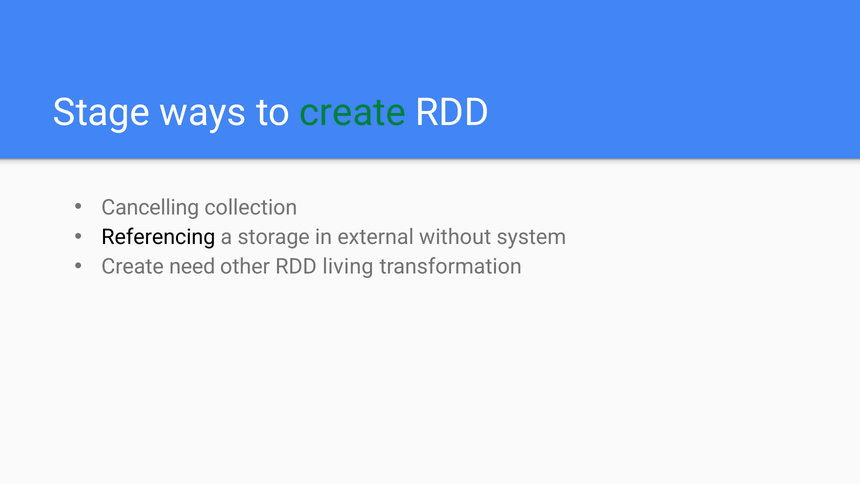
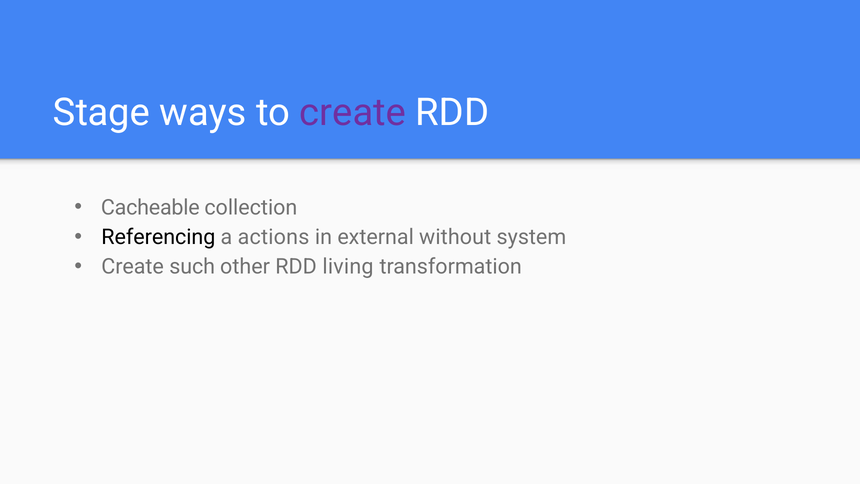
create at (353, 113) colour: green -> purple
Cancelling: Cancelling -> Cacheable
storage: storage -> actions
need: need -> such
